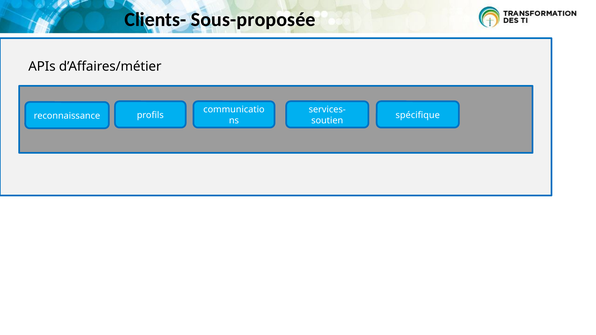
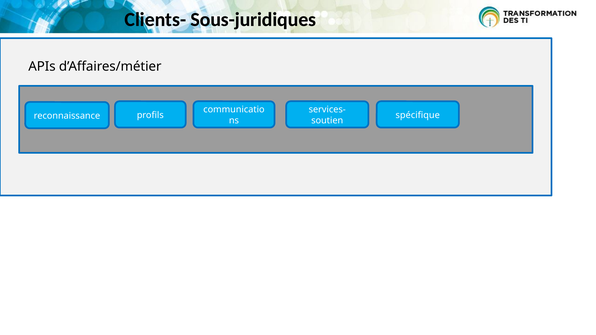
Sous-proposée: Sous-proposée -> Sous-juridiques
